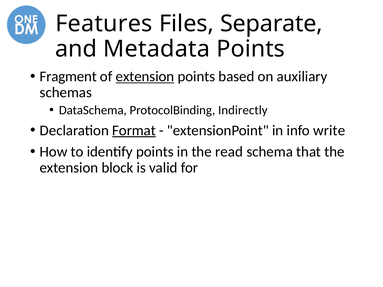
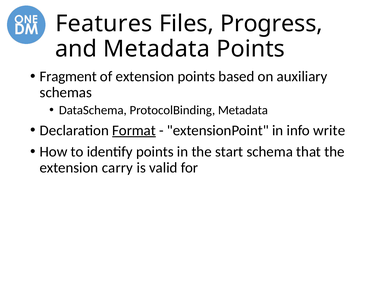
Separate: Separate -> Progress
extension at (145, 77) underline: present -> none
ProtocolBinding Indirectly: Indirectly -> Metadata
read: read -> start
block: block -> carry
